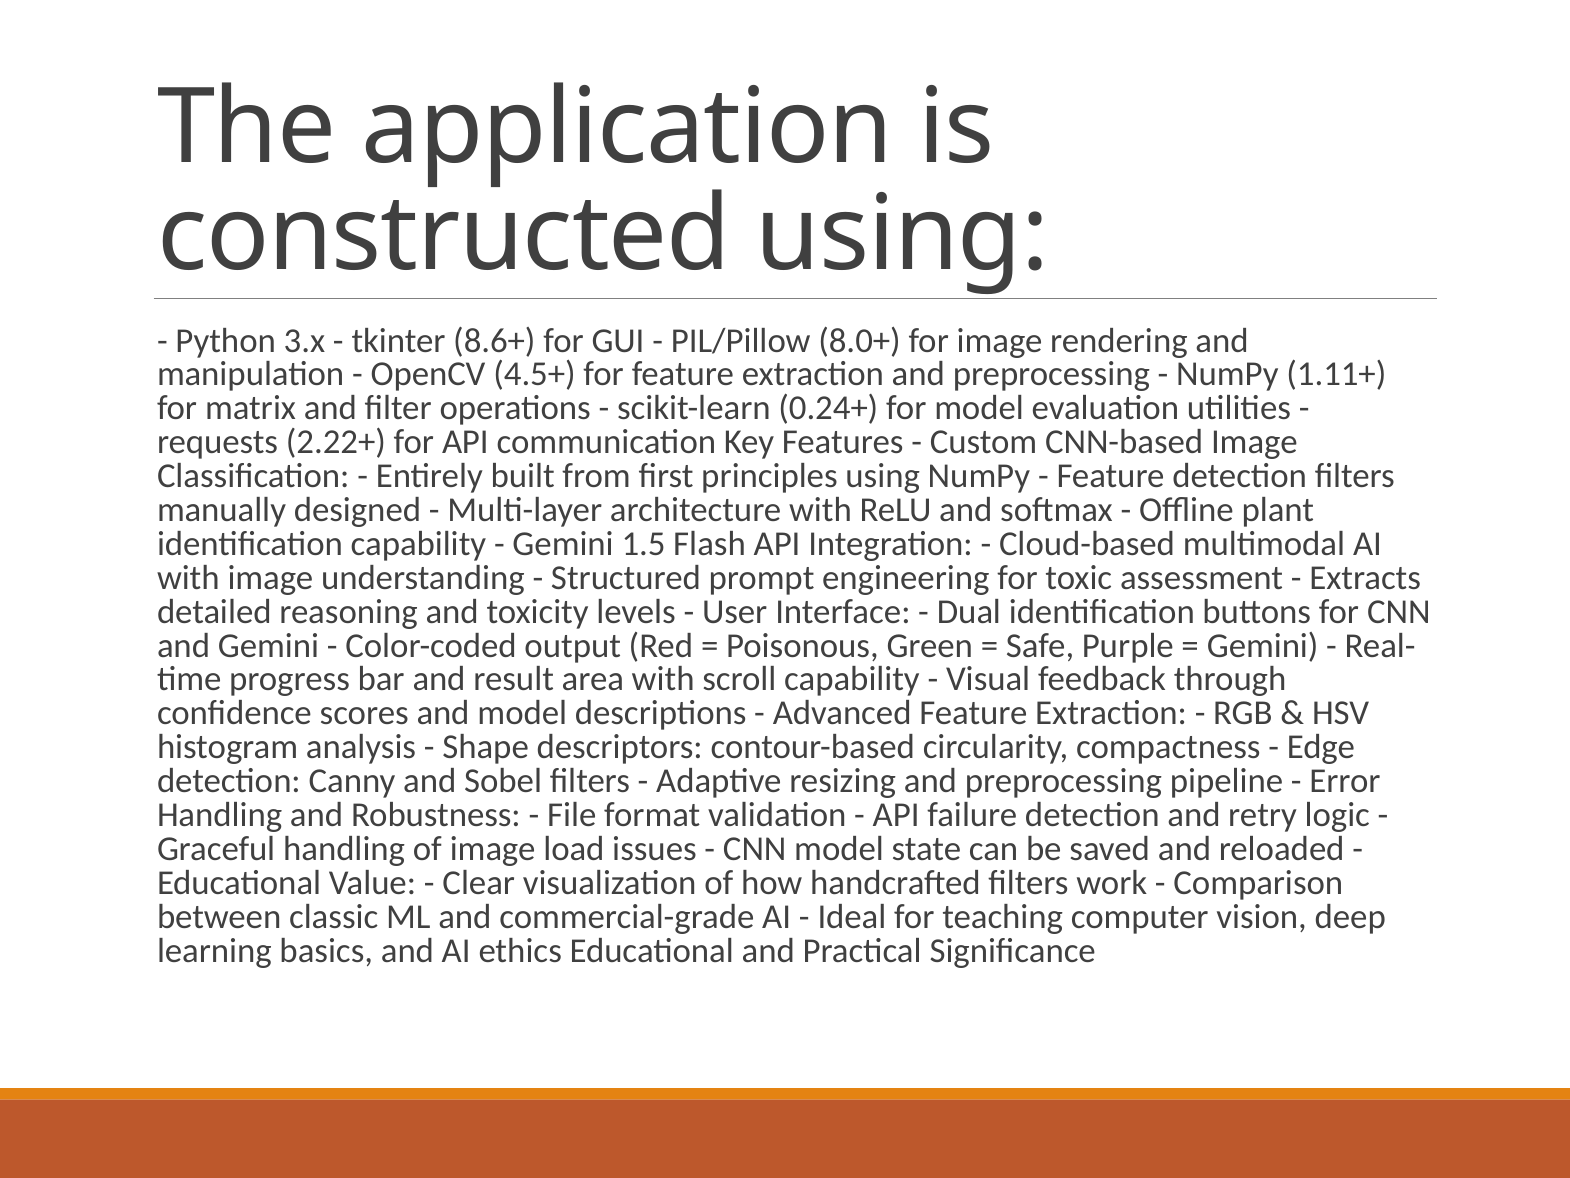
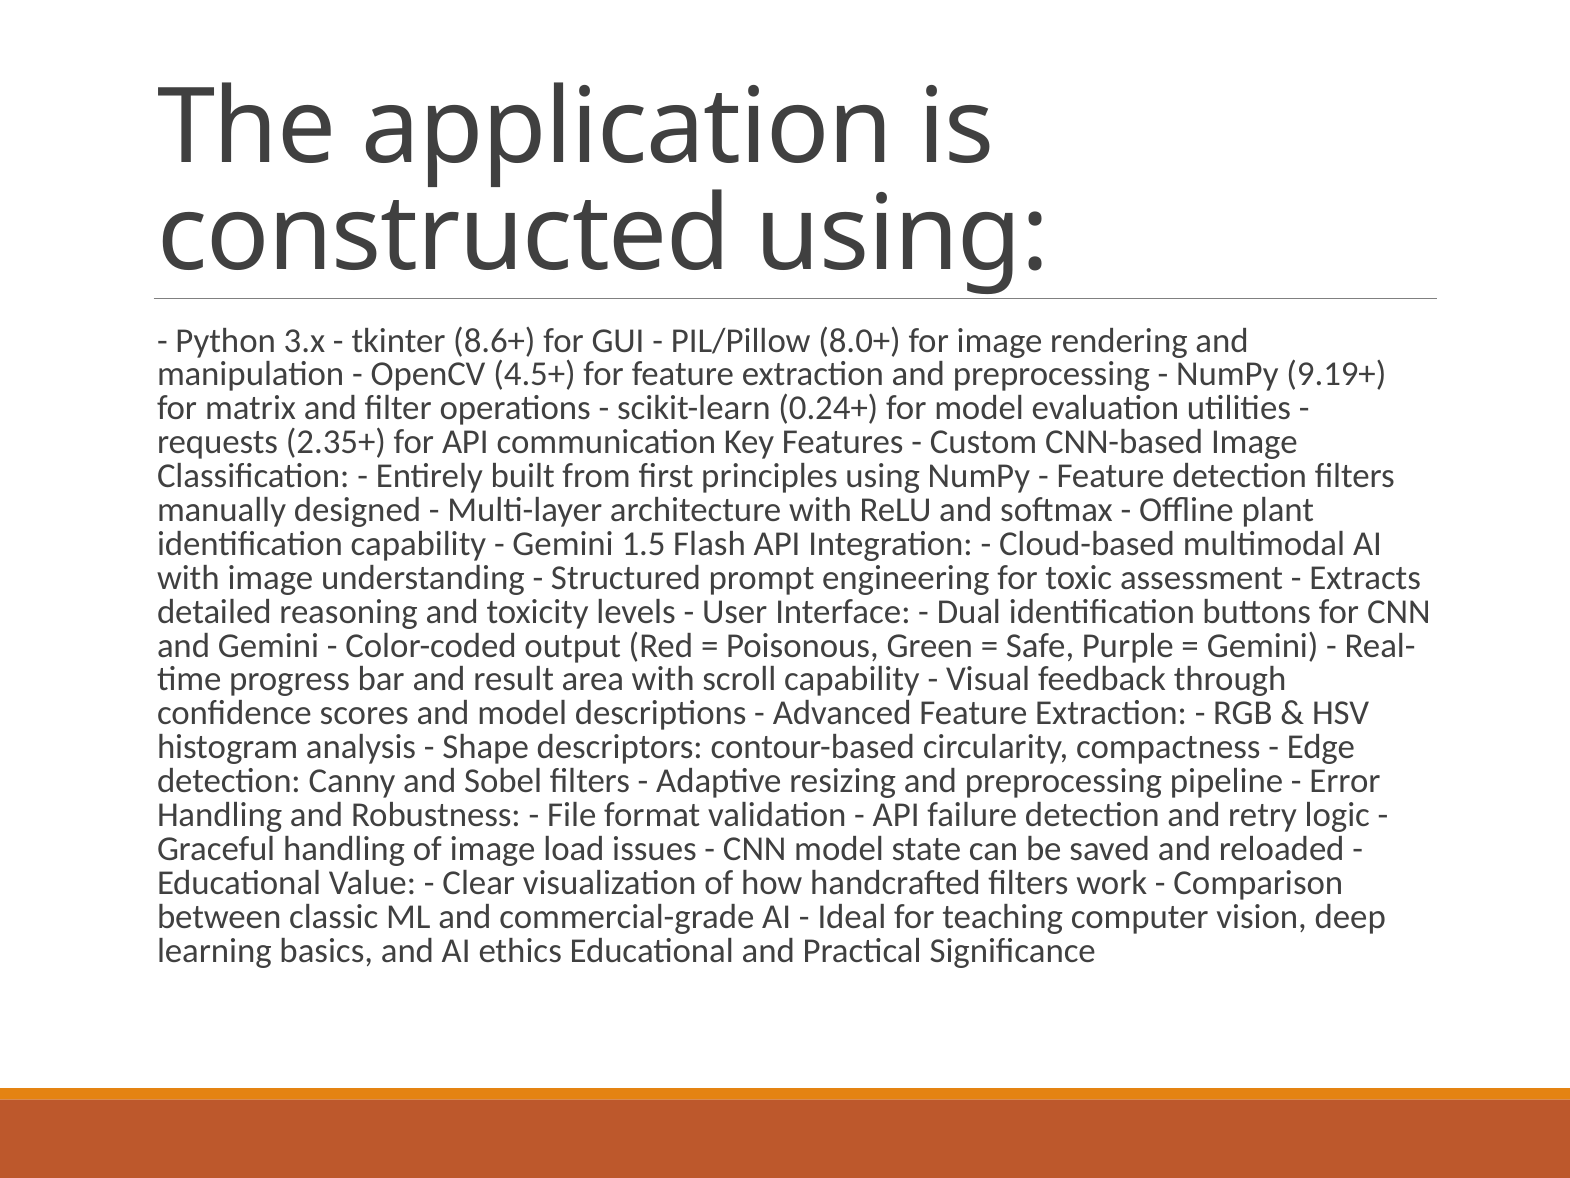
1.11+: 1.11+ -> 9.19+
2.22+: 2.22+ -> 2.35+
